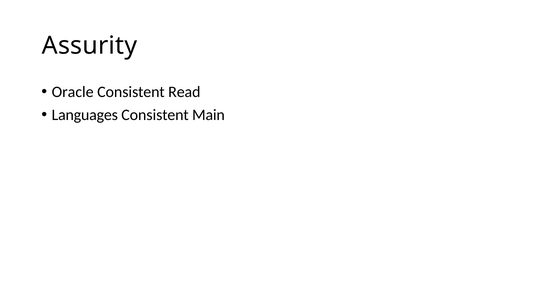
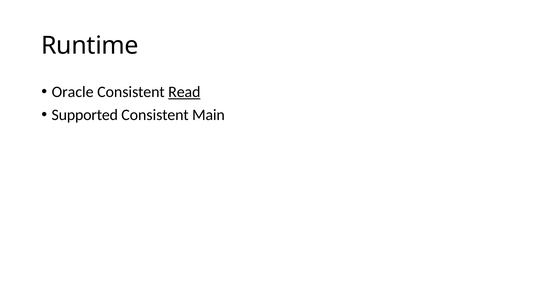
Assurity: Assurity -> Runtime
Read underline: none -> present
Languages: Languages -> Supported
